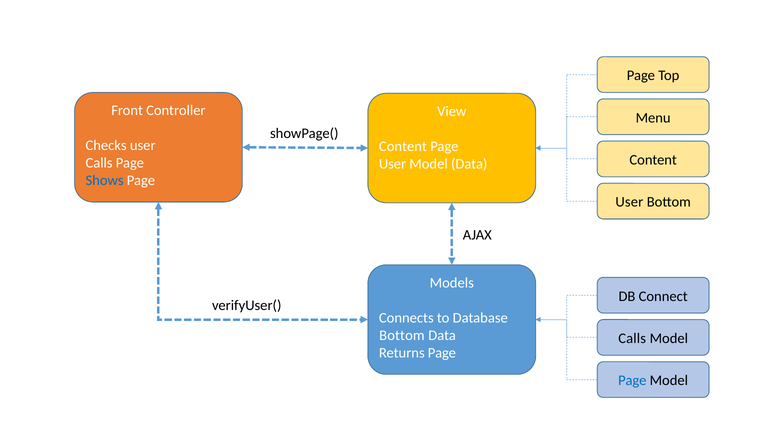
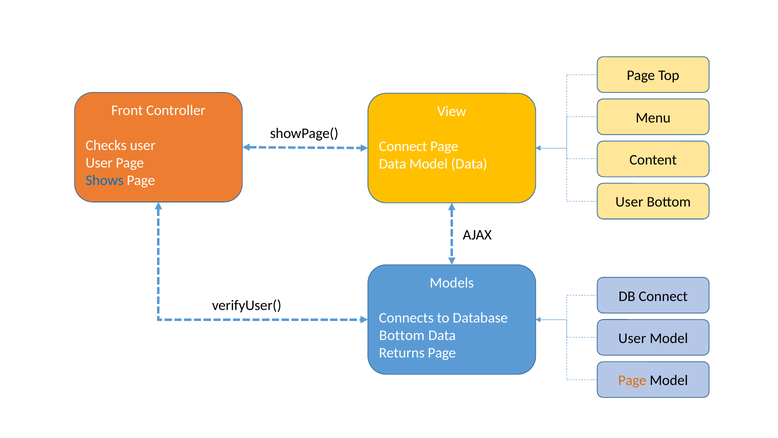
Content at (403, 146): Content -> Connect
Calls at (99, 163): Calls -> User
User at (393, 164): User -> Data
Calls at (632, 338): Calls -> User
Page at (632, 380) colour: blue -> orange
